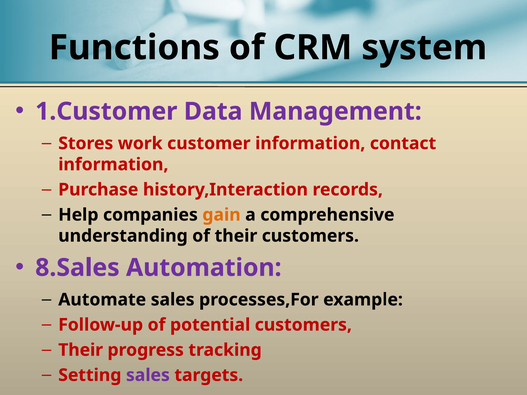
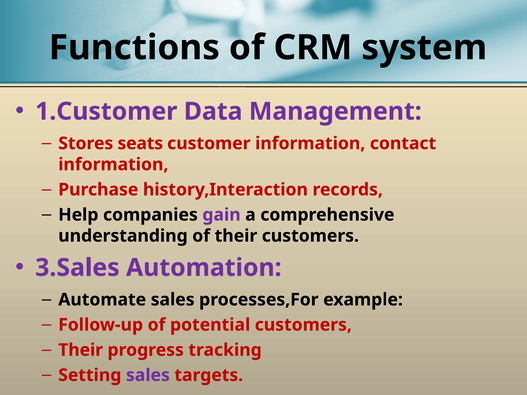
work: work -> seats
gain colour: orange -> purple
8.Sales: 8.Sales -> 3.Sales
